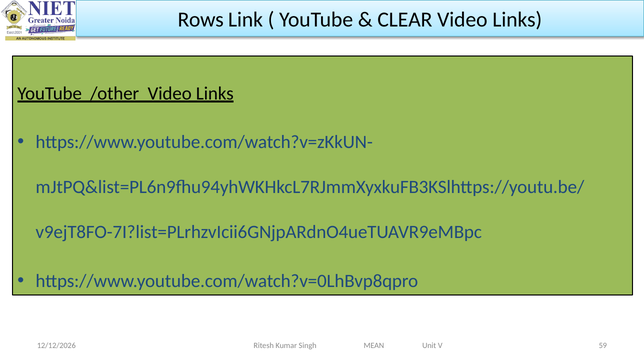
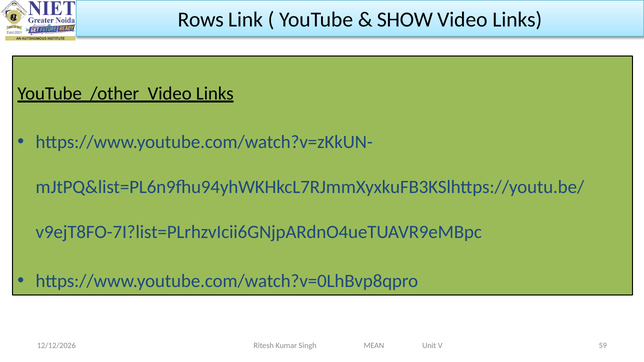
CLEAR: CLEAR -> SHOW
